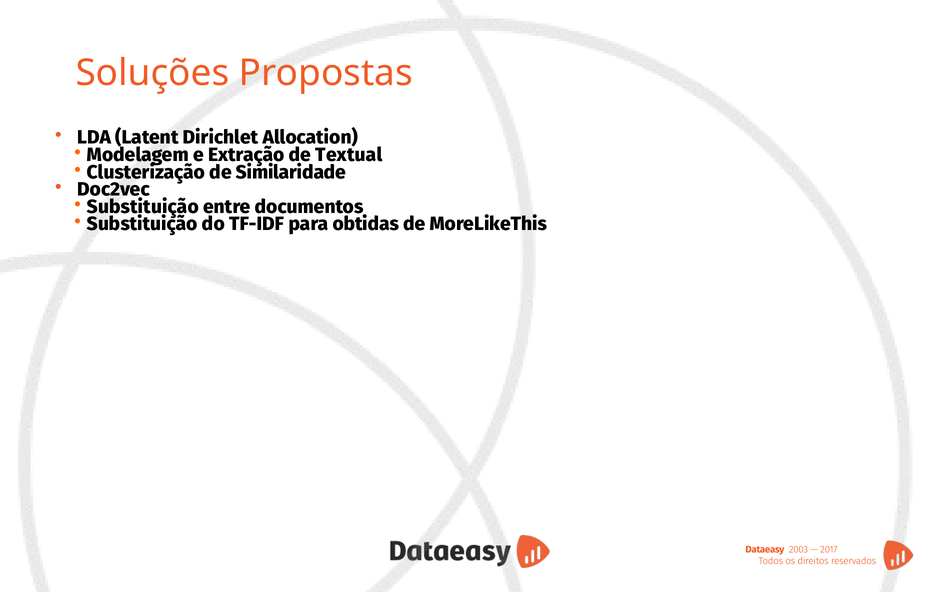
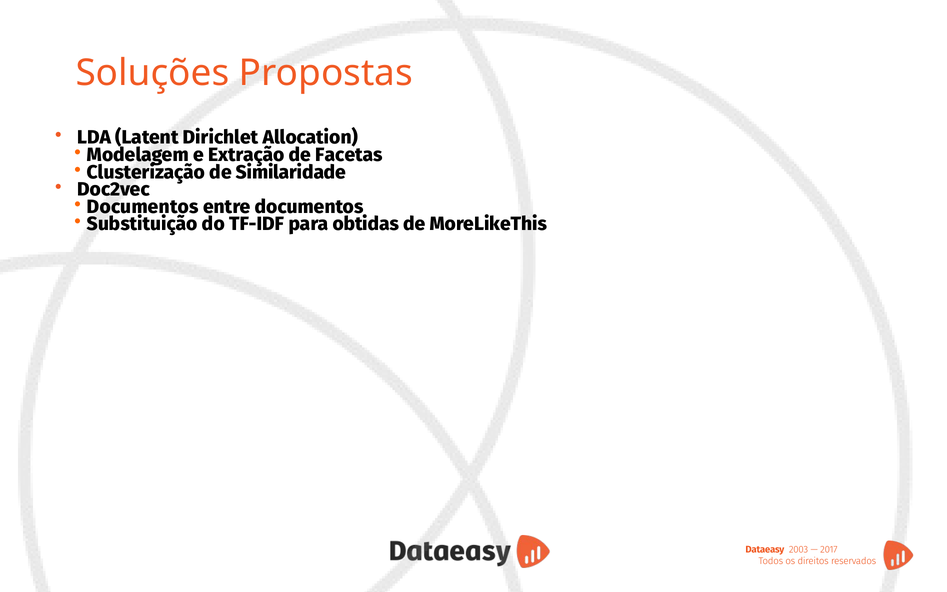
Textual: Textual -> Facetas
Substituição at (143, 207): Substituição -> Documentos
